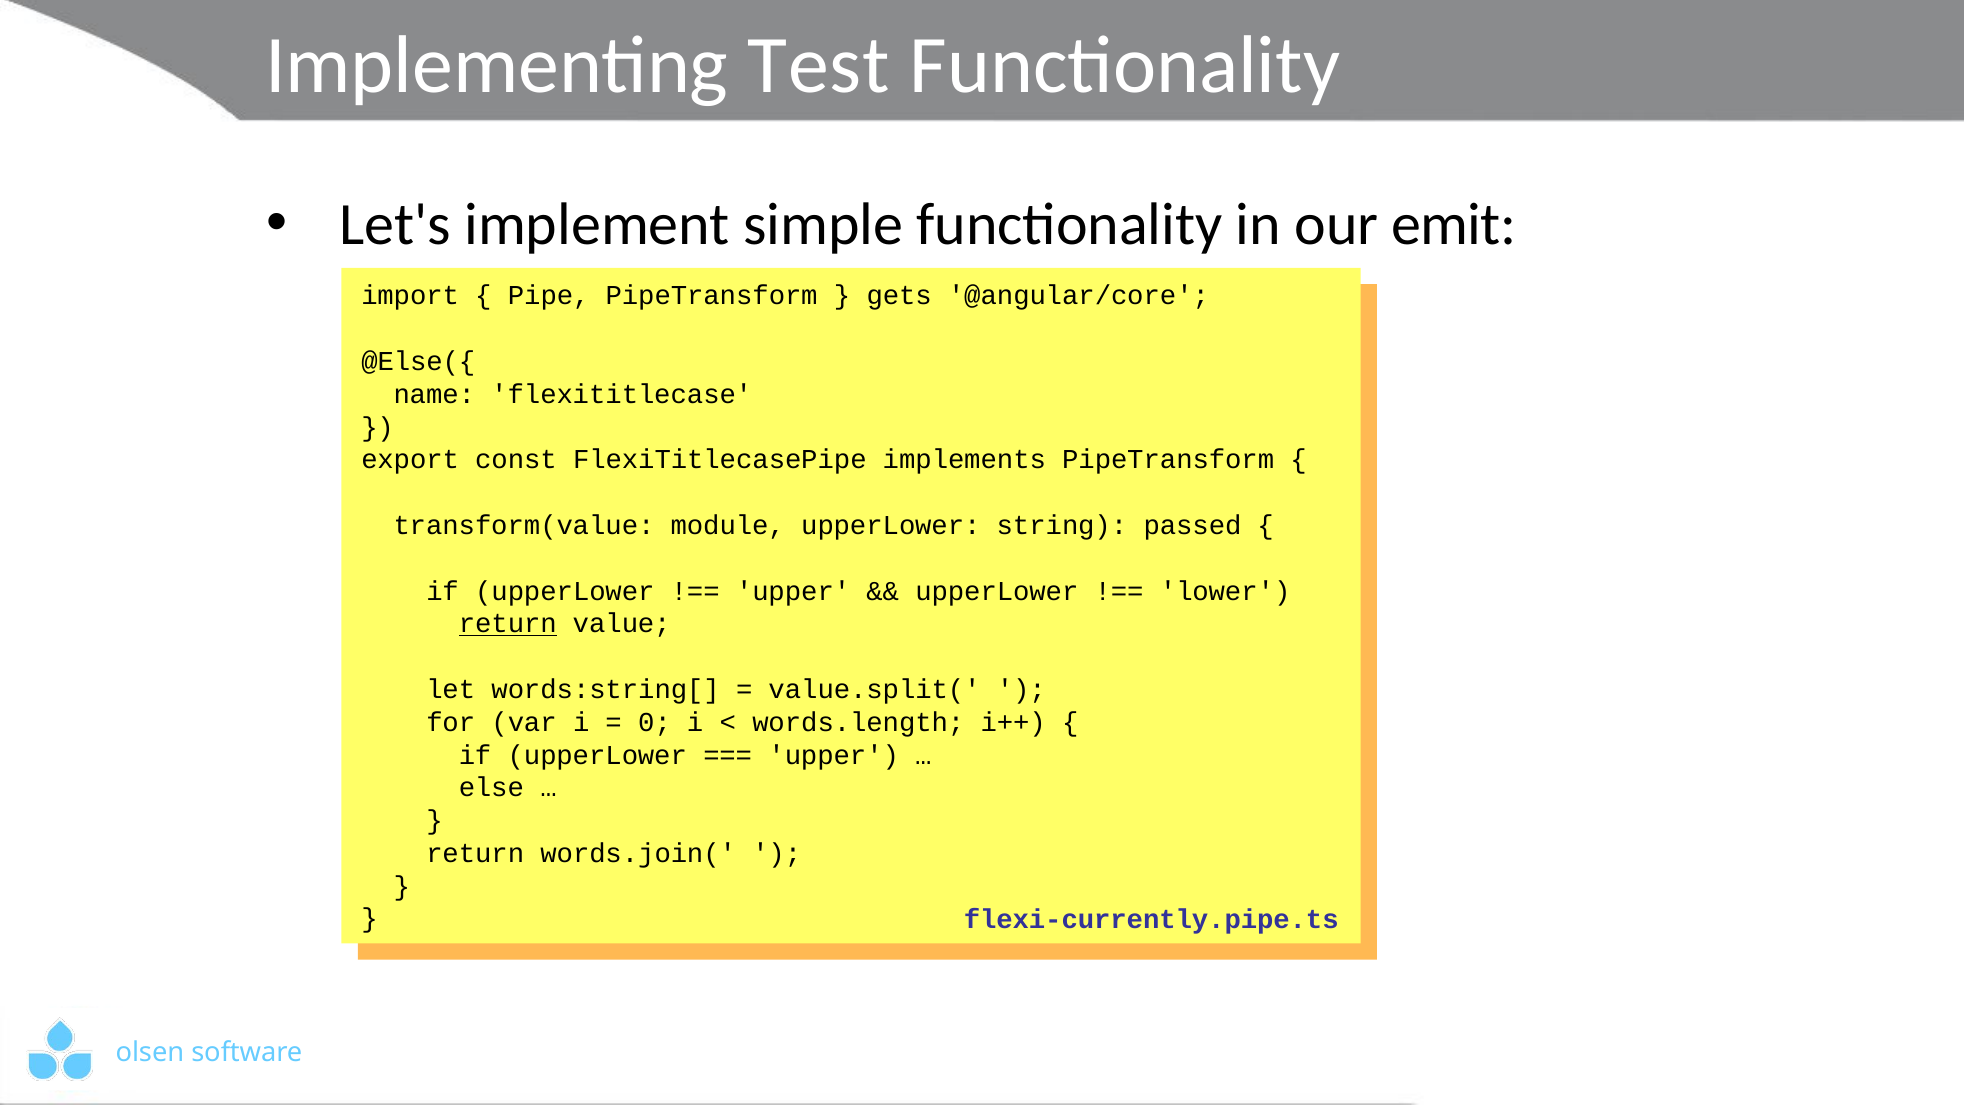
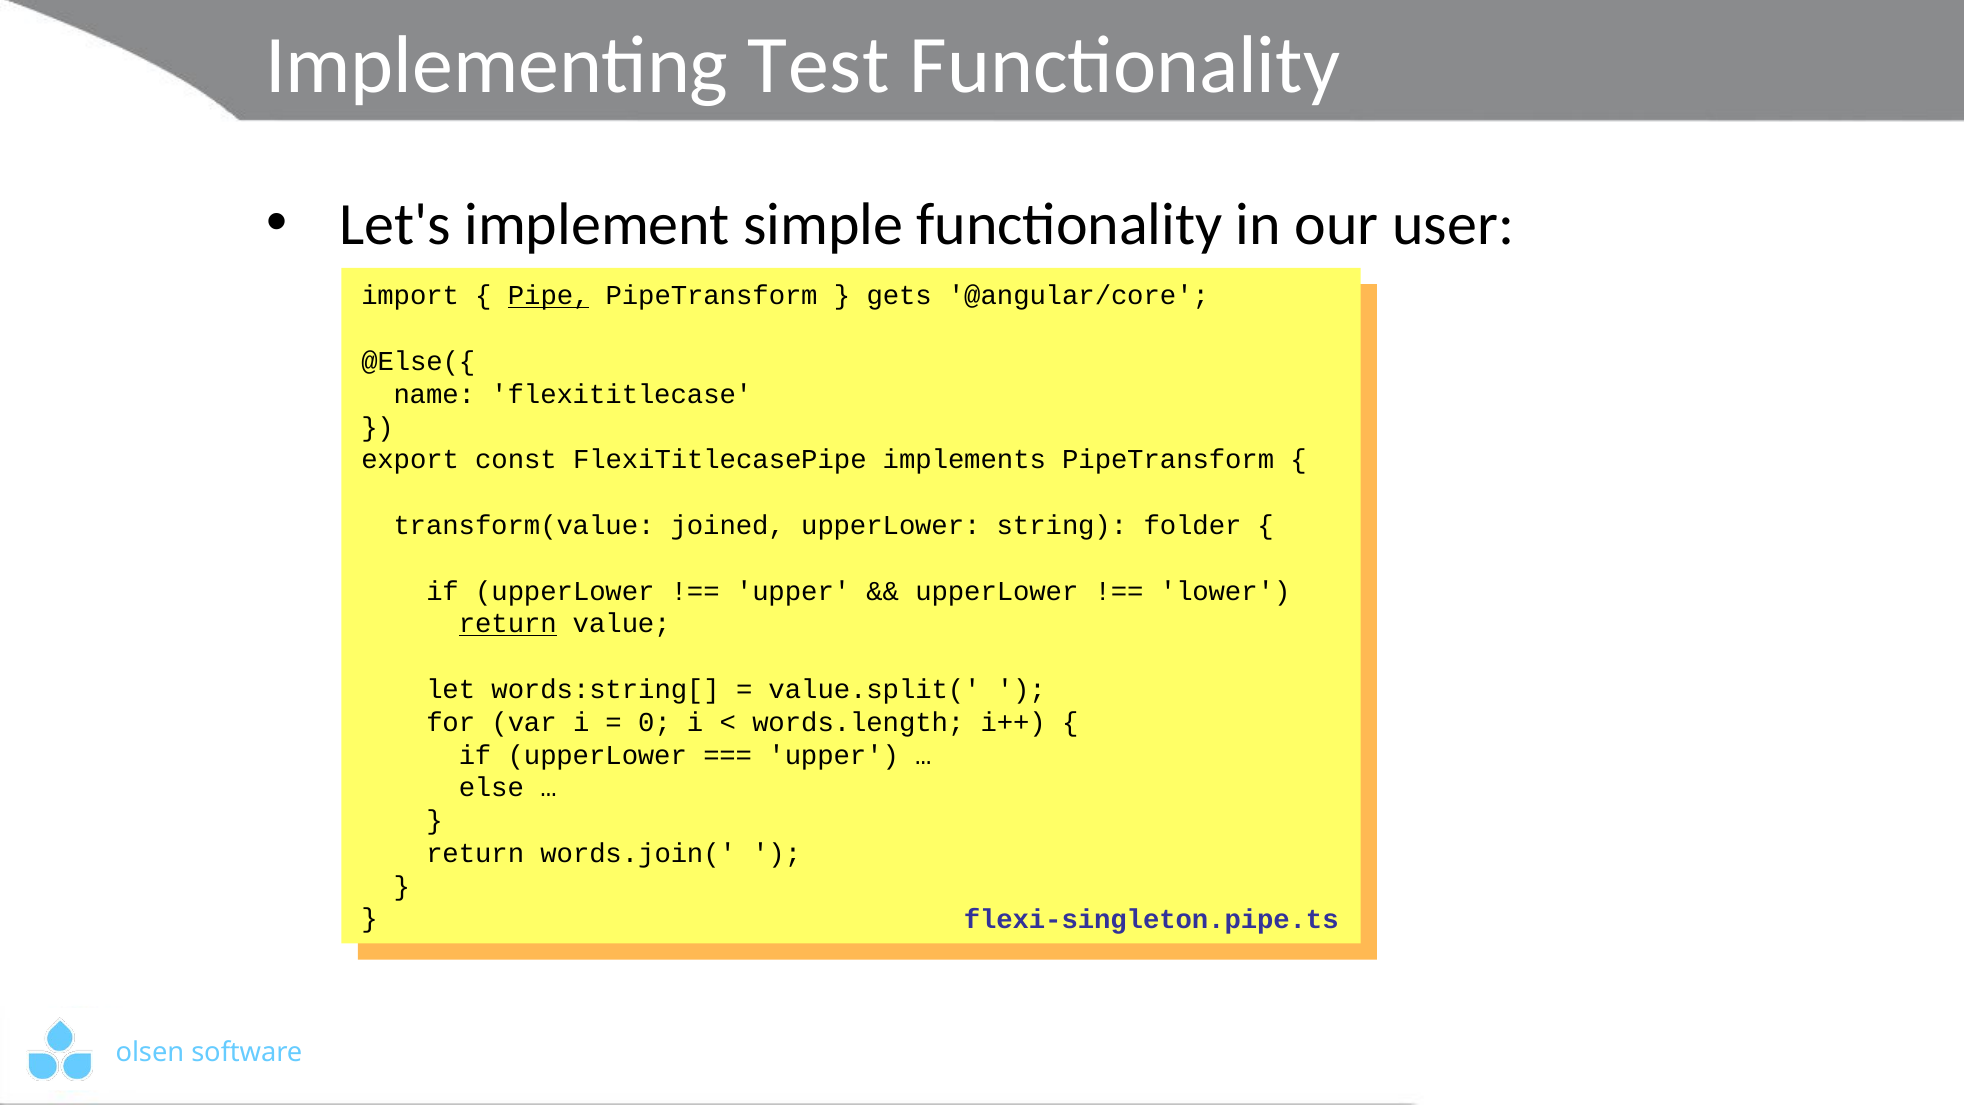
emit: emit -> user
Pipe at (549, 296) underline: none -> present
module: module -> joined
passed: passed -> folder
flexi-currently.pipe.ts: flexi-currently.pipe.ts -> flexi-singleton.pipe.ts
